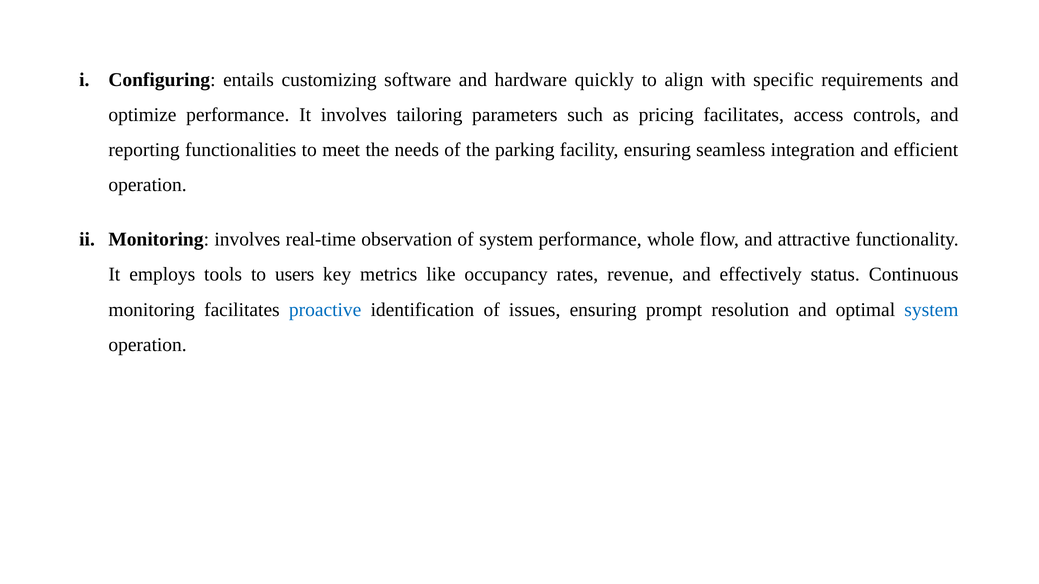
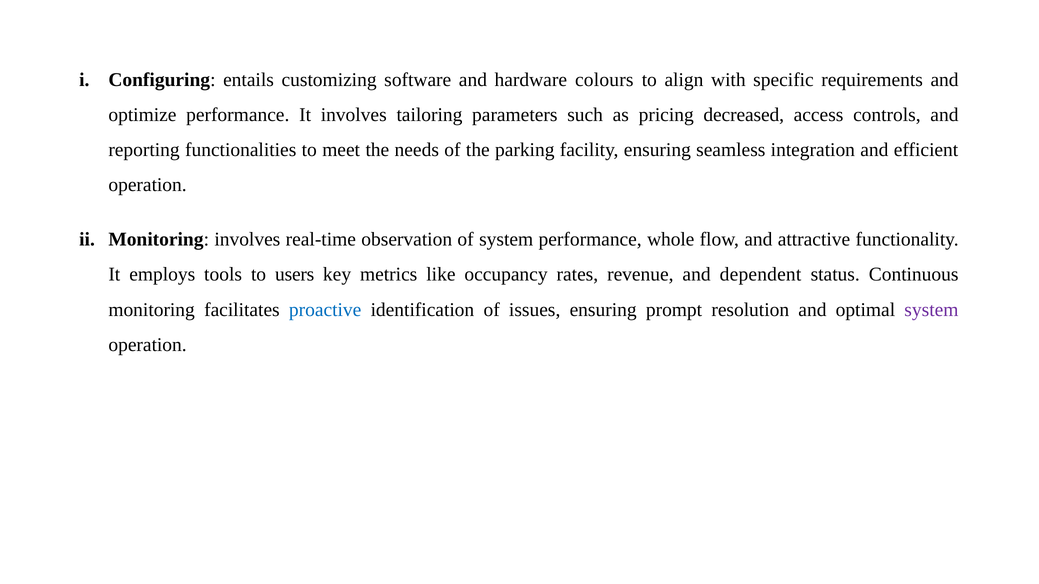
quickly: quickly -> colours
pricing facilitates: facilitates -> decreased
effectively: effectively -> dependent
system at (931, 310) colour: blue -> purple
